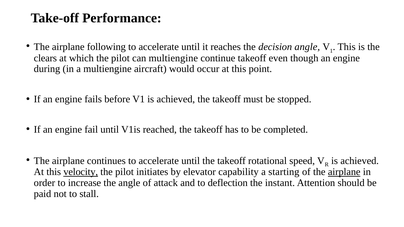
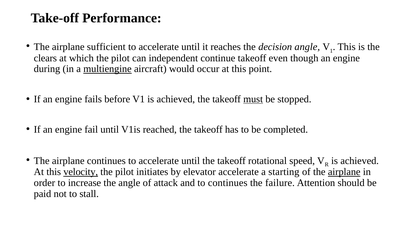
following: following -> sufficient
can multiengine: multiengine -> independent
multiengine at (107, 69) underline: none -> present
must underline: none -> present
elevator capability: capability -> accelerate
to deflection: deflection -> continues
instant: instant -> failure
